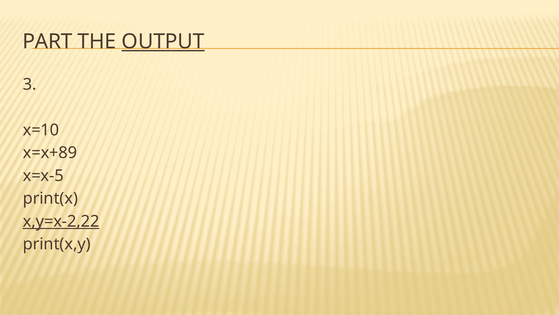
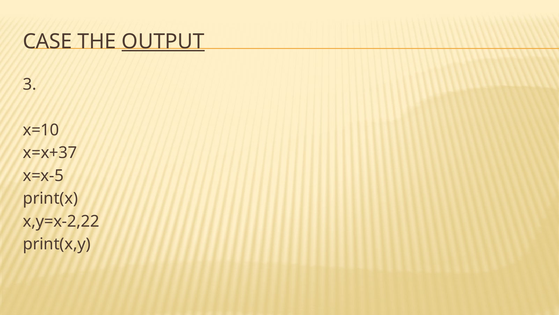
PART: PART -> CASE
x=x+89: x=x+89 -> x=x+37
x,y=x-2,22 underline: present -> none
